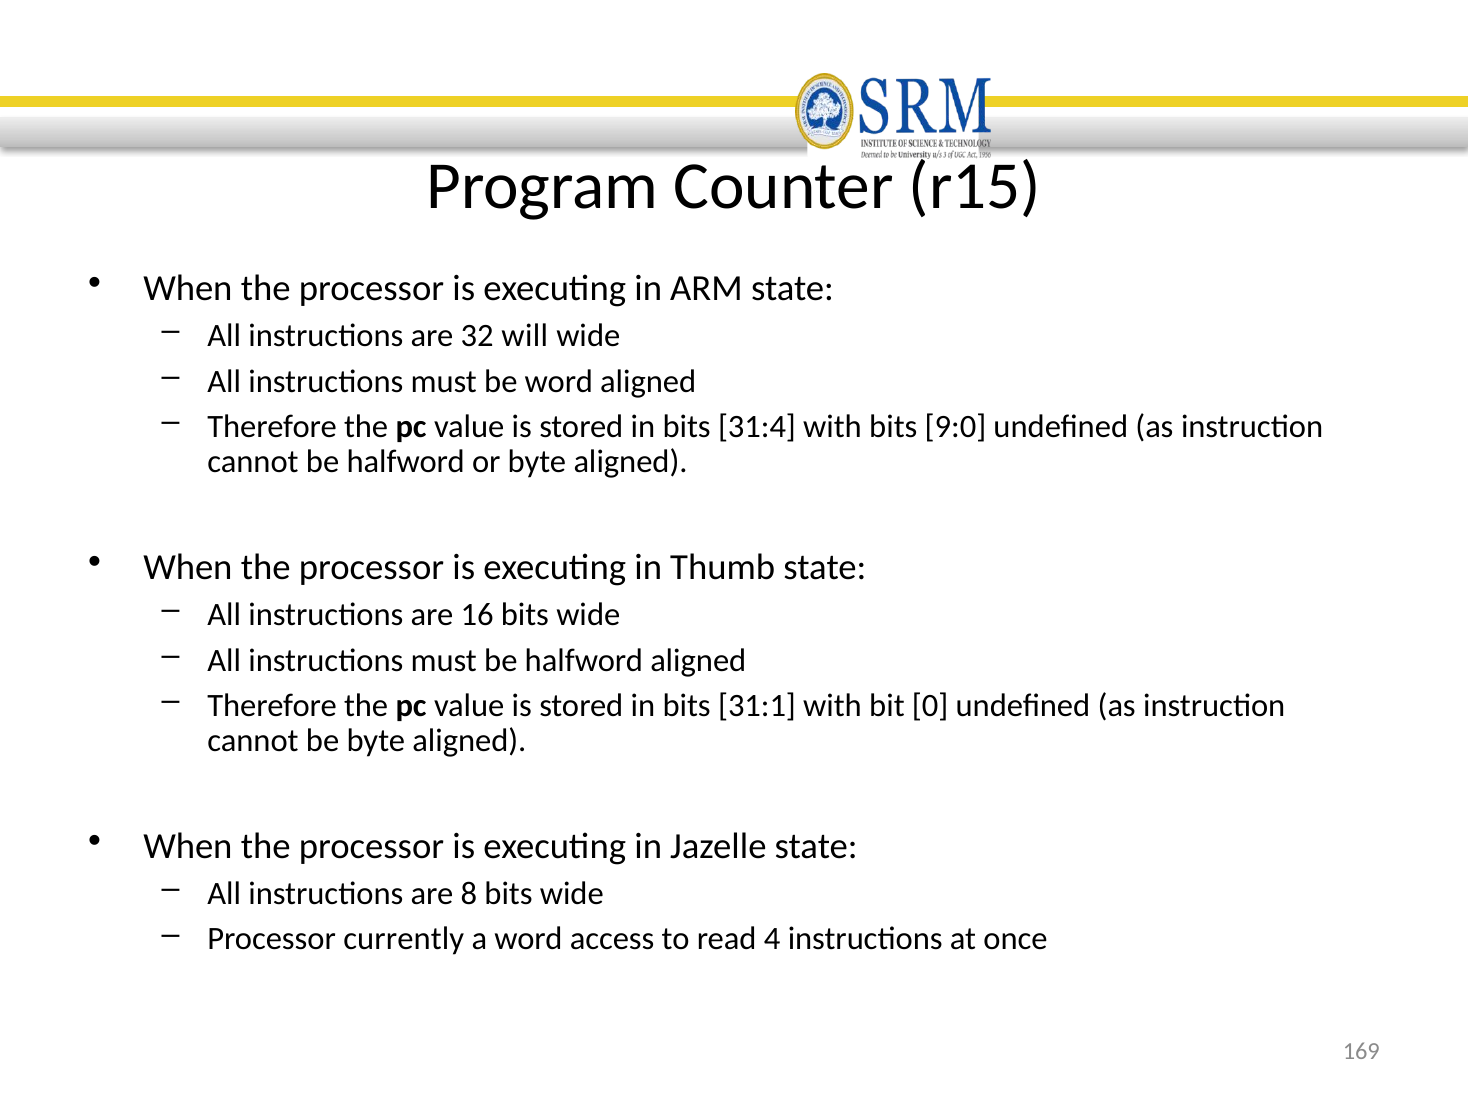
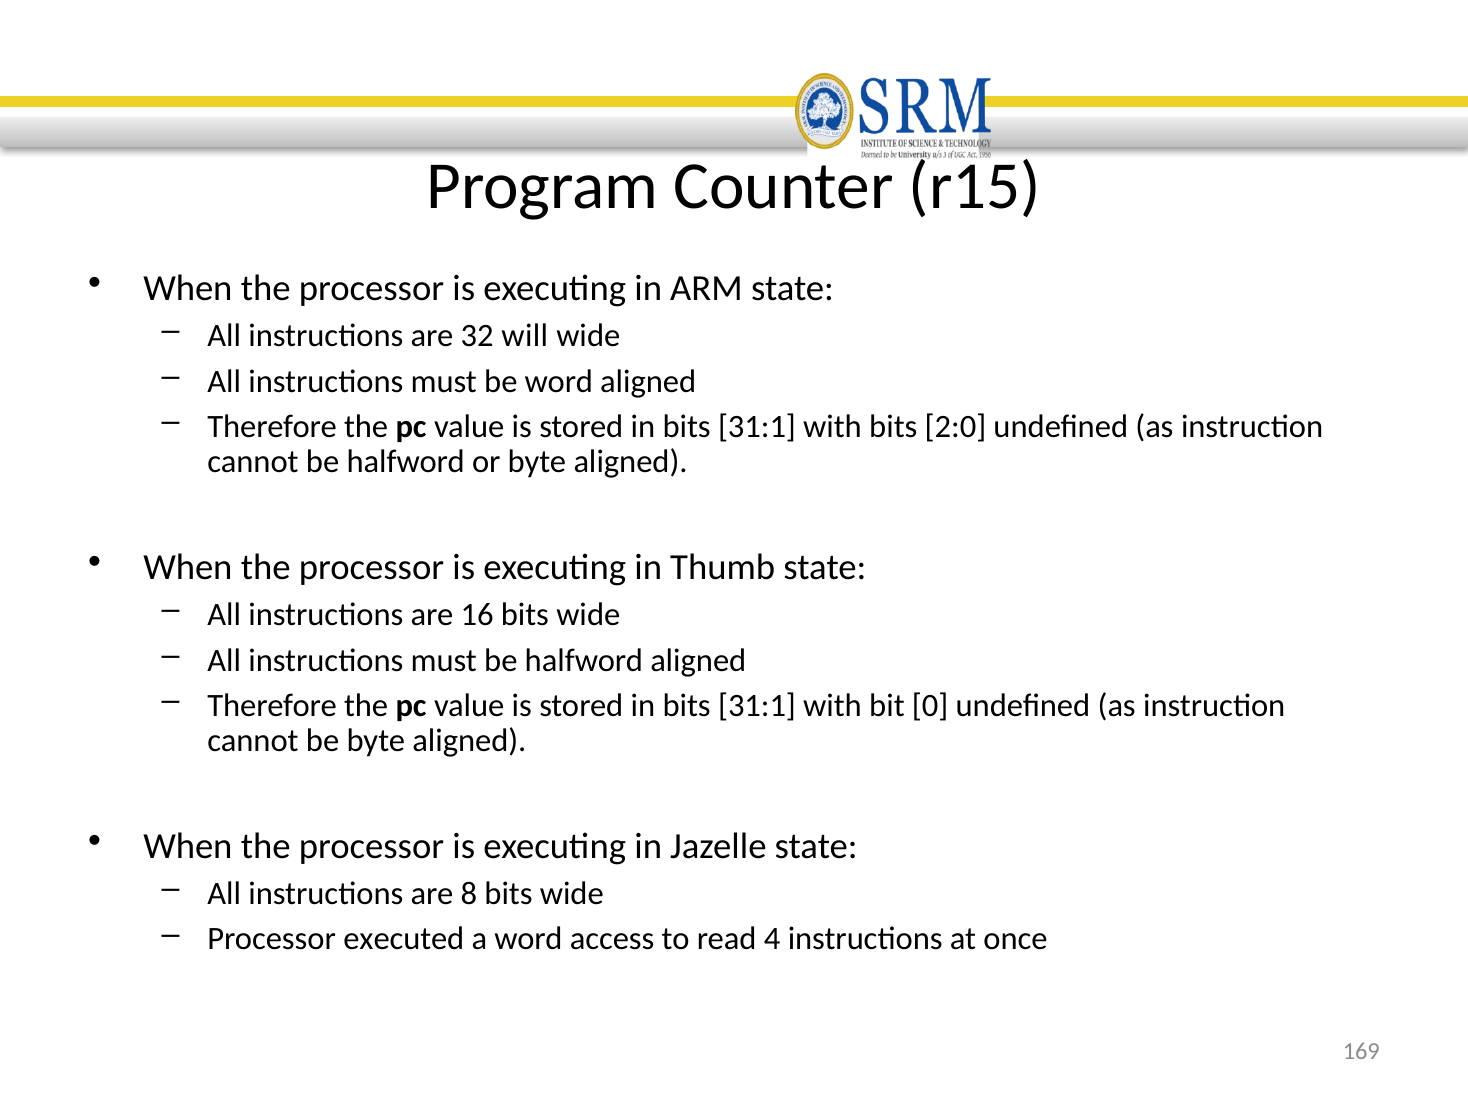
31:4 at (757, 427): 31:4 -> 31:1
9:0: 9:0 -> 2:0
currently: currently -> executed
